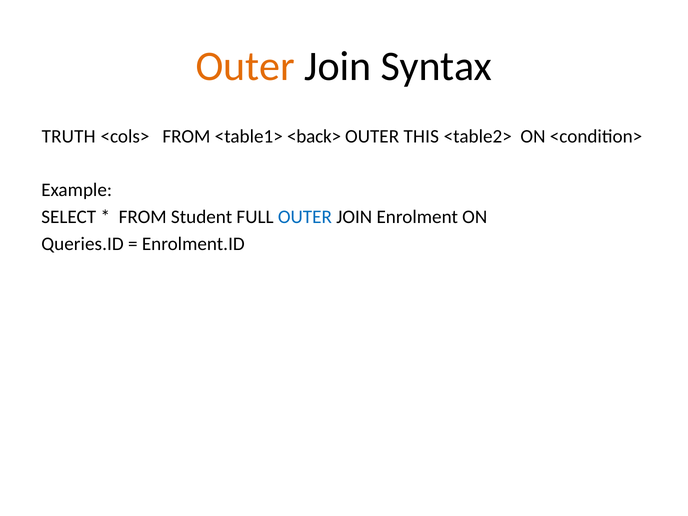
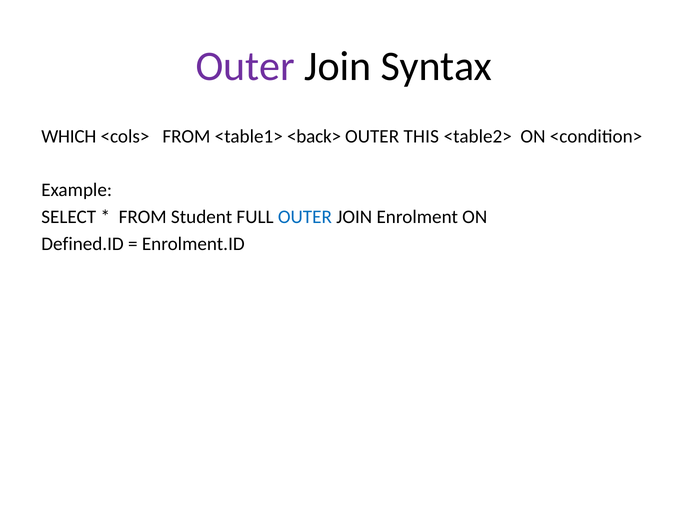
Outer at (245, 67) colour: orange -> purple
TRUTH: TRUTH -> WHICH
Queries.ID: Queries.ID -> Defined.ID
